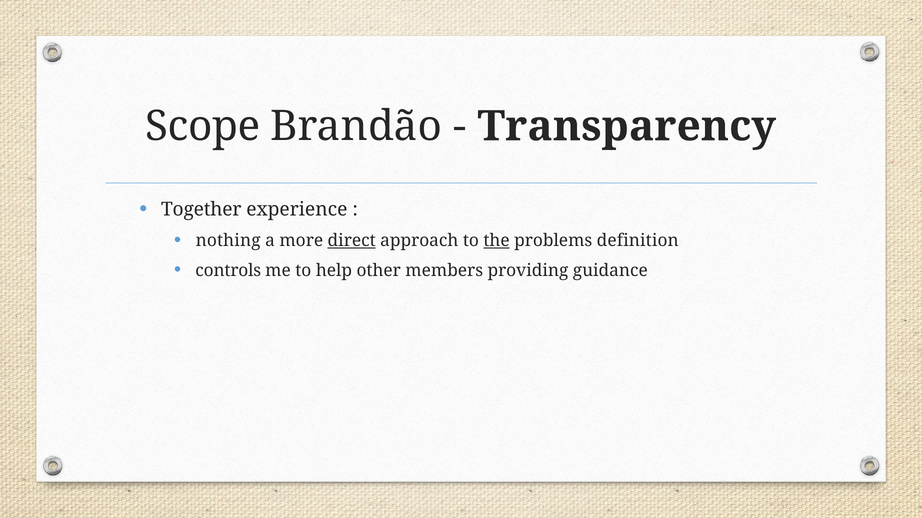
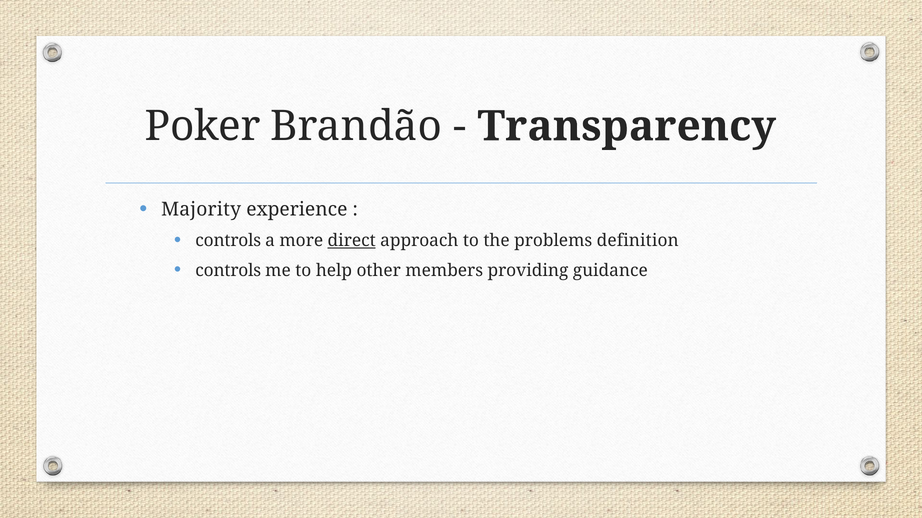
Scope: Scope -> Poker
Together: Together -> Majority
nothing at (228, 241): nothing -> controls
the underline: present -> none
